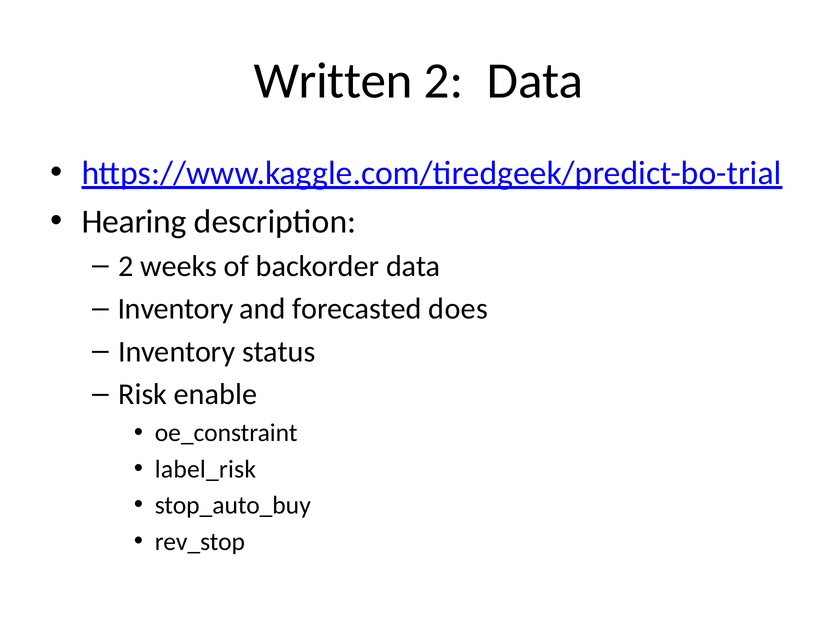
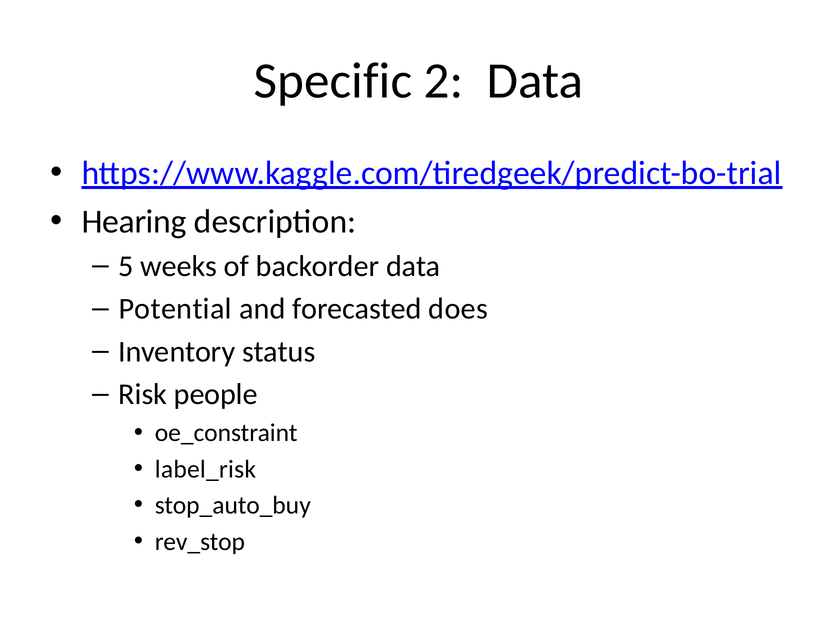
Written: Written -> Specific
2 at (126, 267): 2 -> 5
Inventory at (176, 309): Inventory -> Potential
enable: enable -> people
